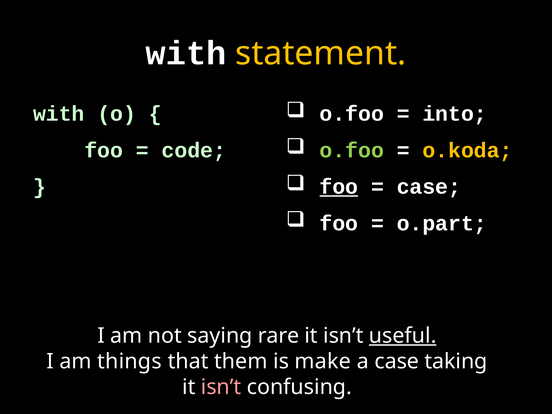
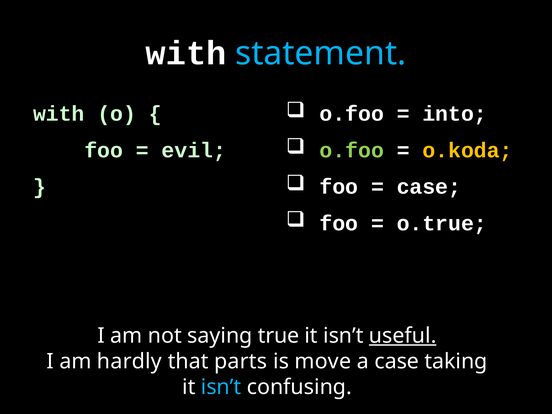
statement colour: yellow -> light blue
code: code -> evil
foo at (339, 187) underline: present -> none
o.part: o.part -> o.true
rare: rare -> true
things: things -> hardly
them: them -> parts
make: make -> move
isn’t at (221, 387) colour: pink -> light blue
